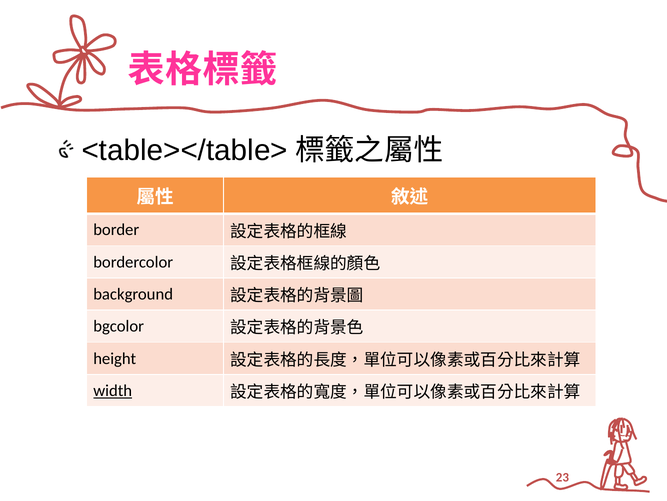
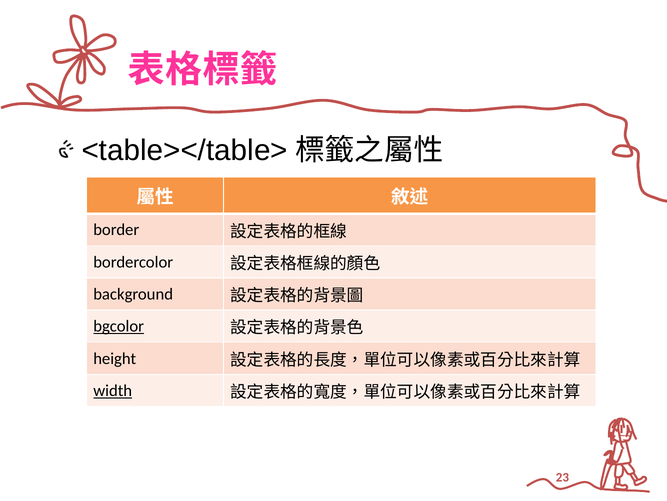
bgcolor underline: none -> present
